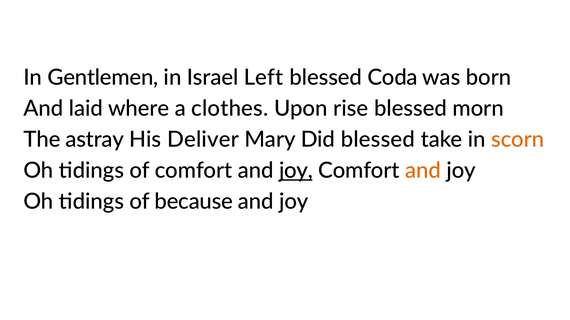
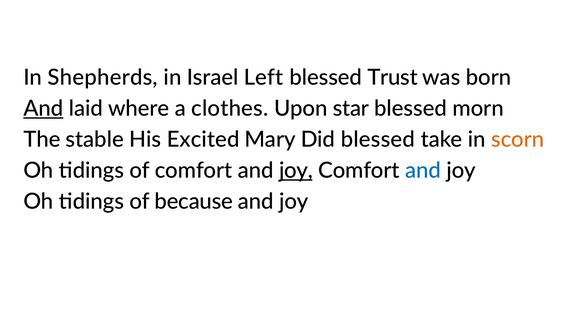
Gentlemen: Gentlemen -> Shepherds
Coda: Coda -> Trust
And at (43, 109) underline: none -> present
rise: rise -> star
astray: astray -> stable
Deliver: Deliver -> Excited
and at (423, 171) colour: orange -> blue
